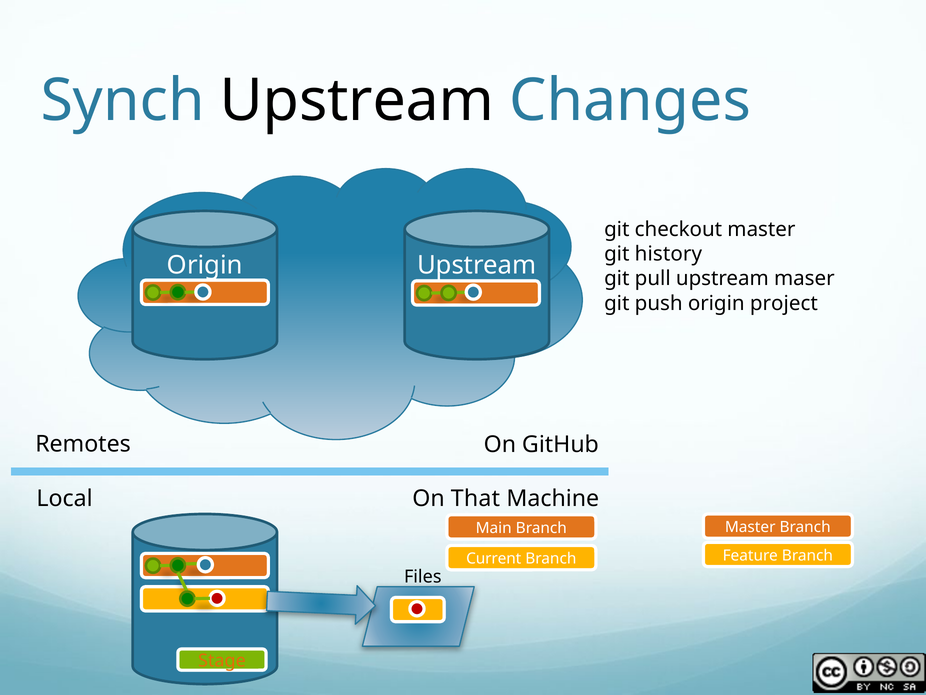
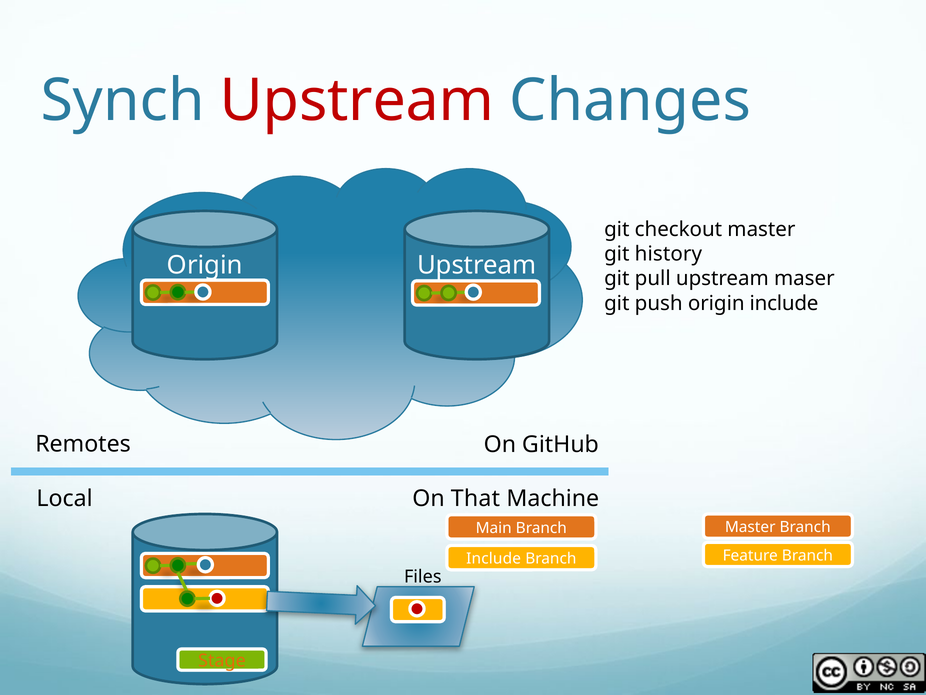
Upstream at (357, 101) colour: black -> red
origin project: project -> include
Current at (494, 558): Current -> Include
